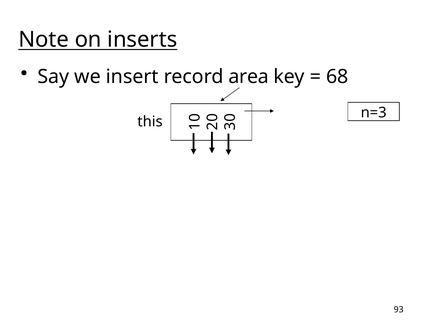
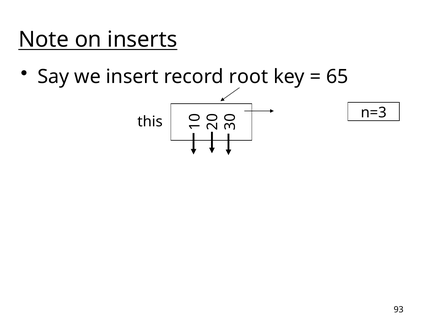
area: area -> root
68: 68 -> 65
